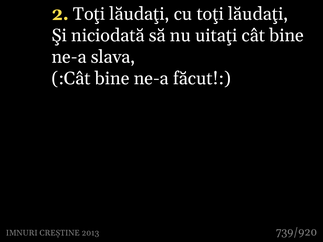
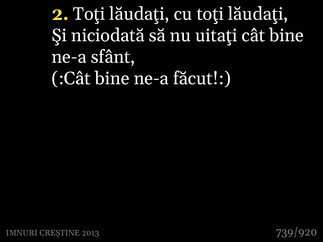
slava: slava -> sfânt
